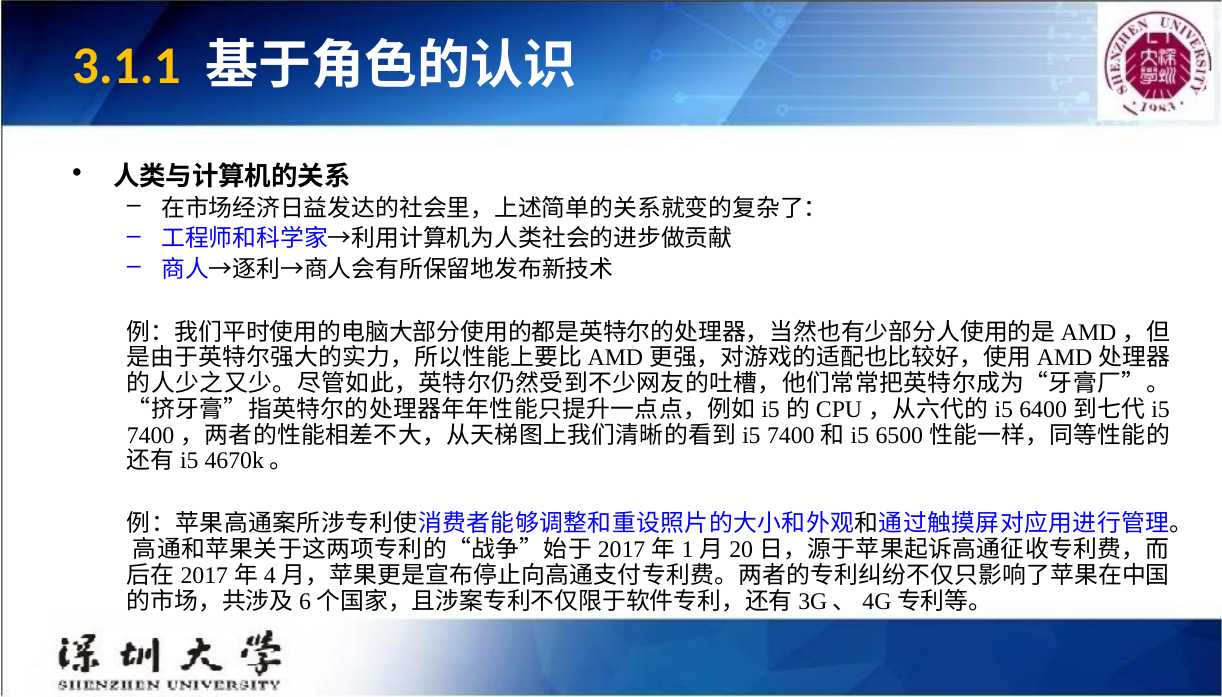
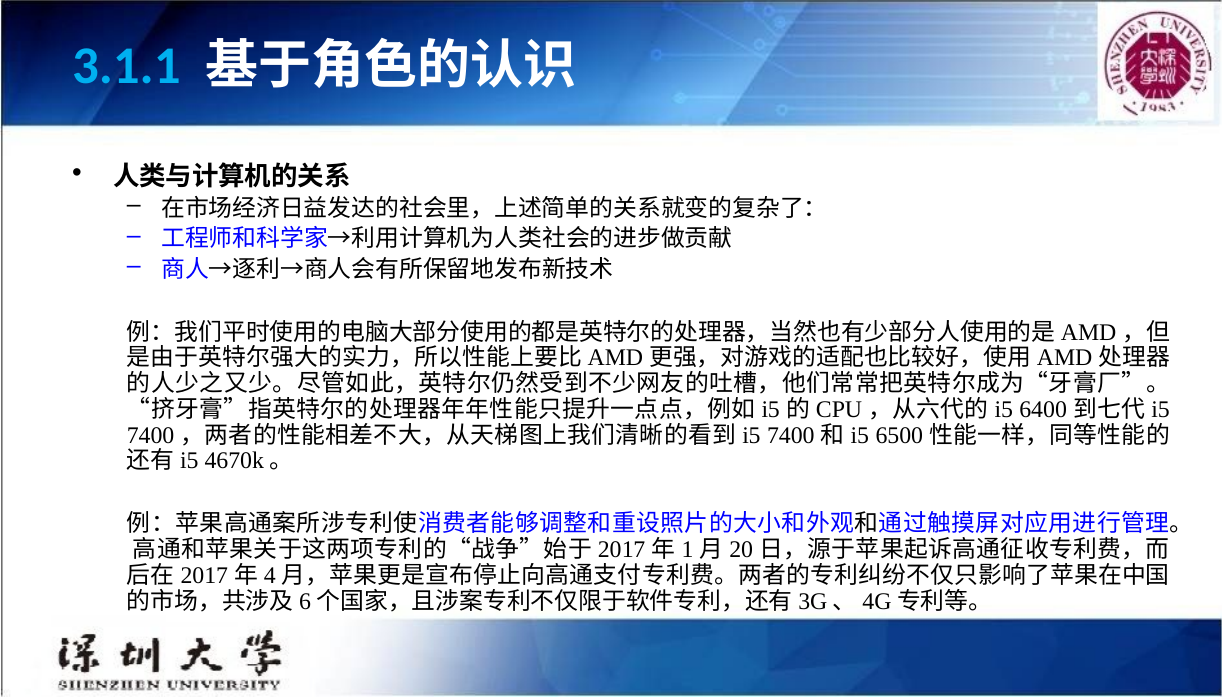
3.1.1 colour: yellow -> light blue
